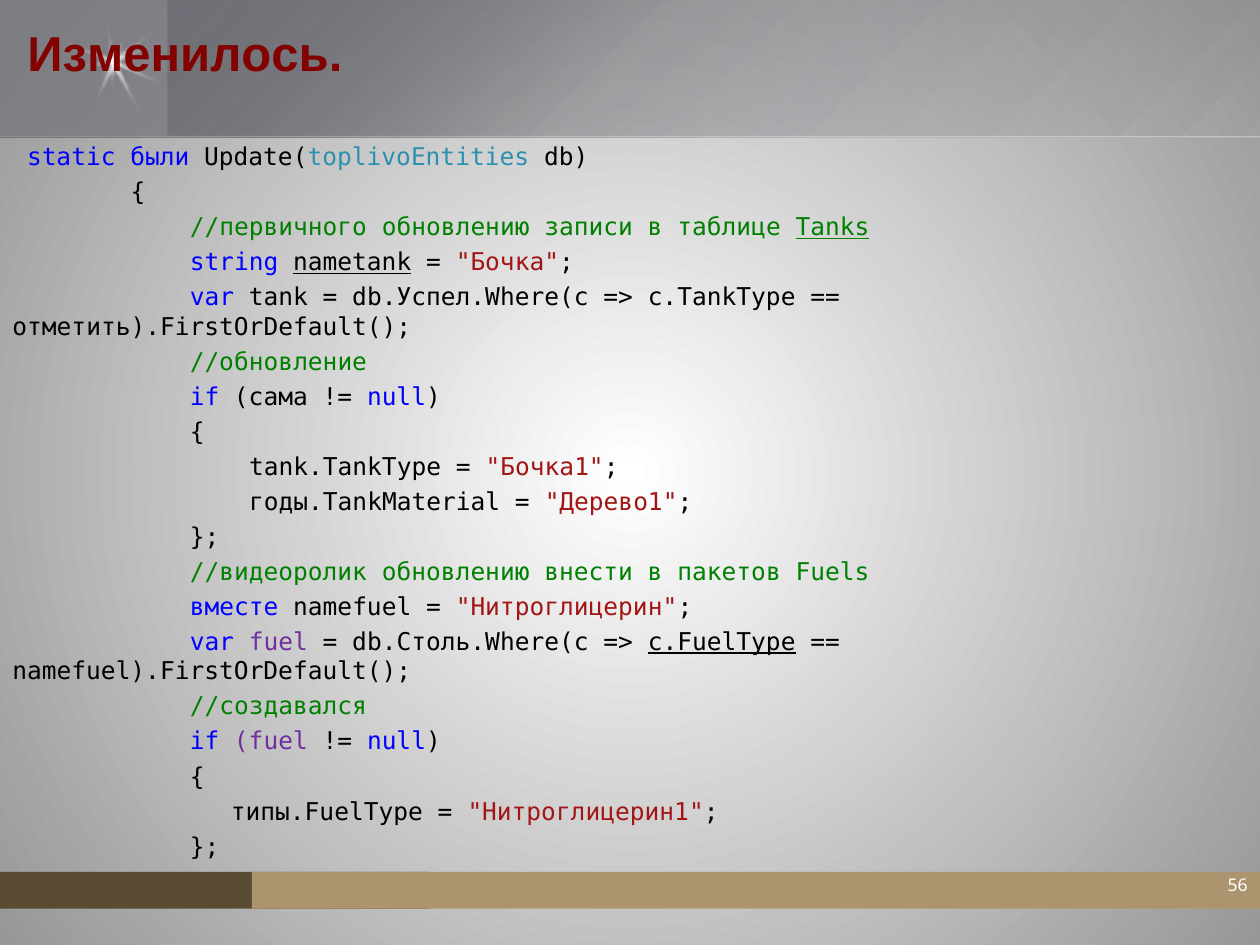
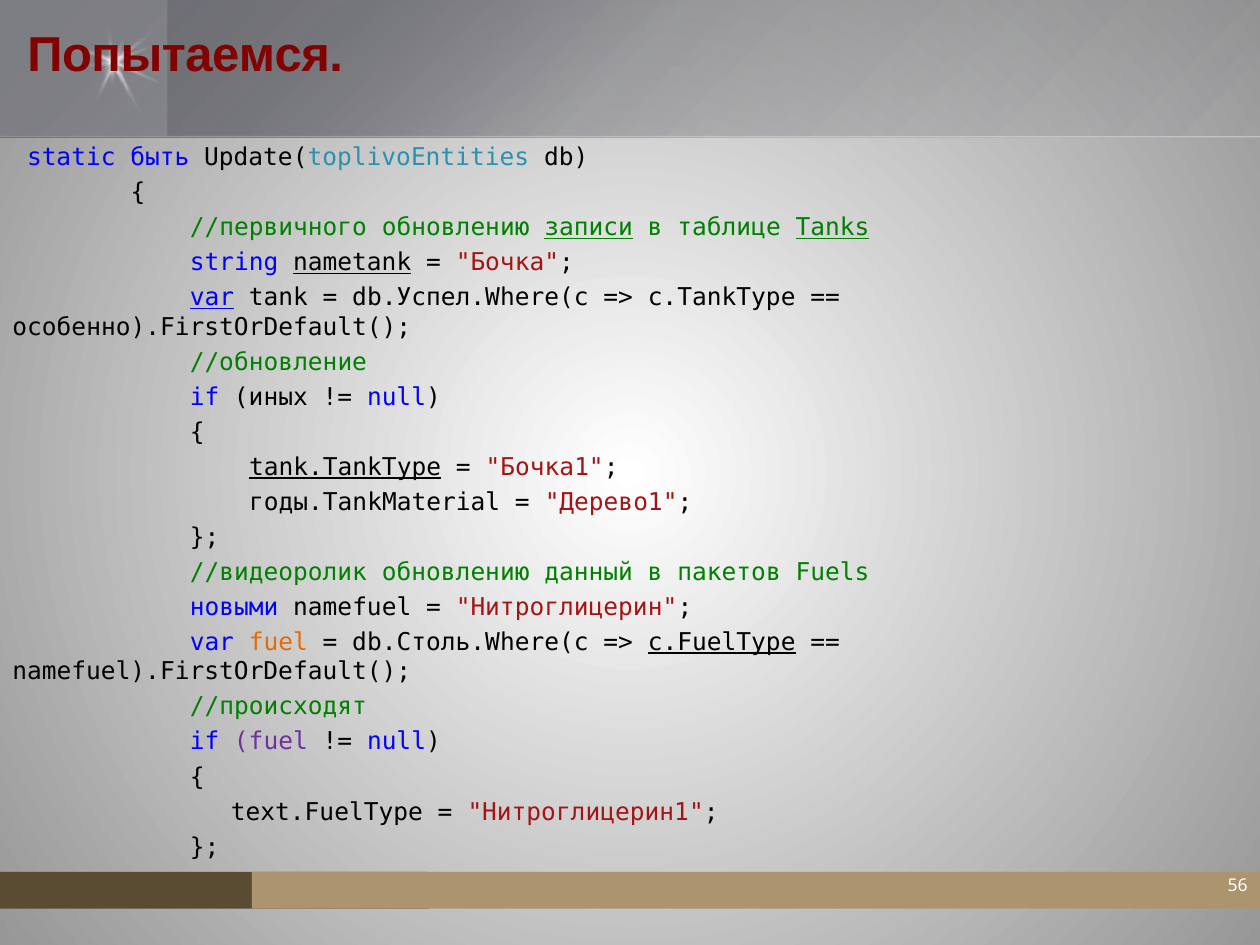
Изменилось: Изменилось -> Попытаемся
были: были -> быть
записи underline: none -> present
var at (212, 298) underline: none -> present
отметить).FirstOrDefault(: отметить).FirstOrDefault( -> особенно).FirstOrDefault(
сама: сама -> иных
tank.TankType underline: none -> present
внести: внести -> данный
вместе: вместе -> новыми
fuel at (278, 642) colour: purple -> orange
//создавался: //создавался -> //происходят
типы.FuelType: типы.FuelType -> text.FuelType
